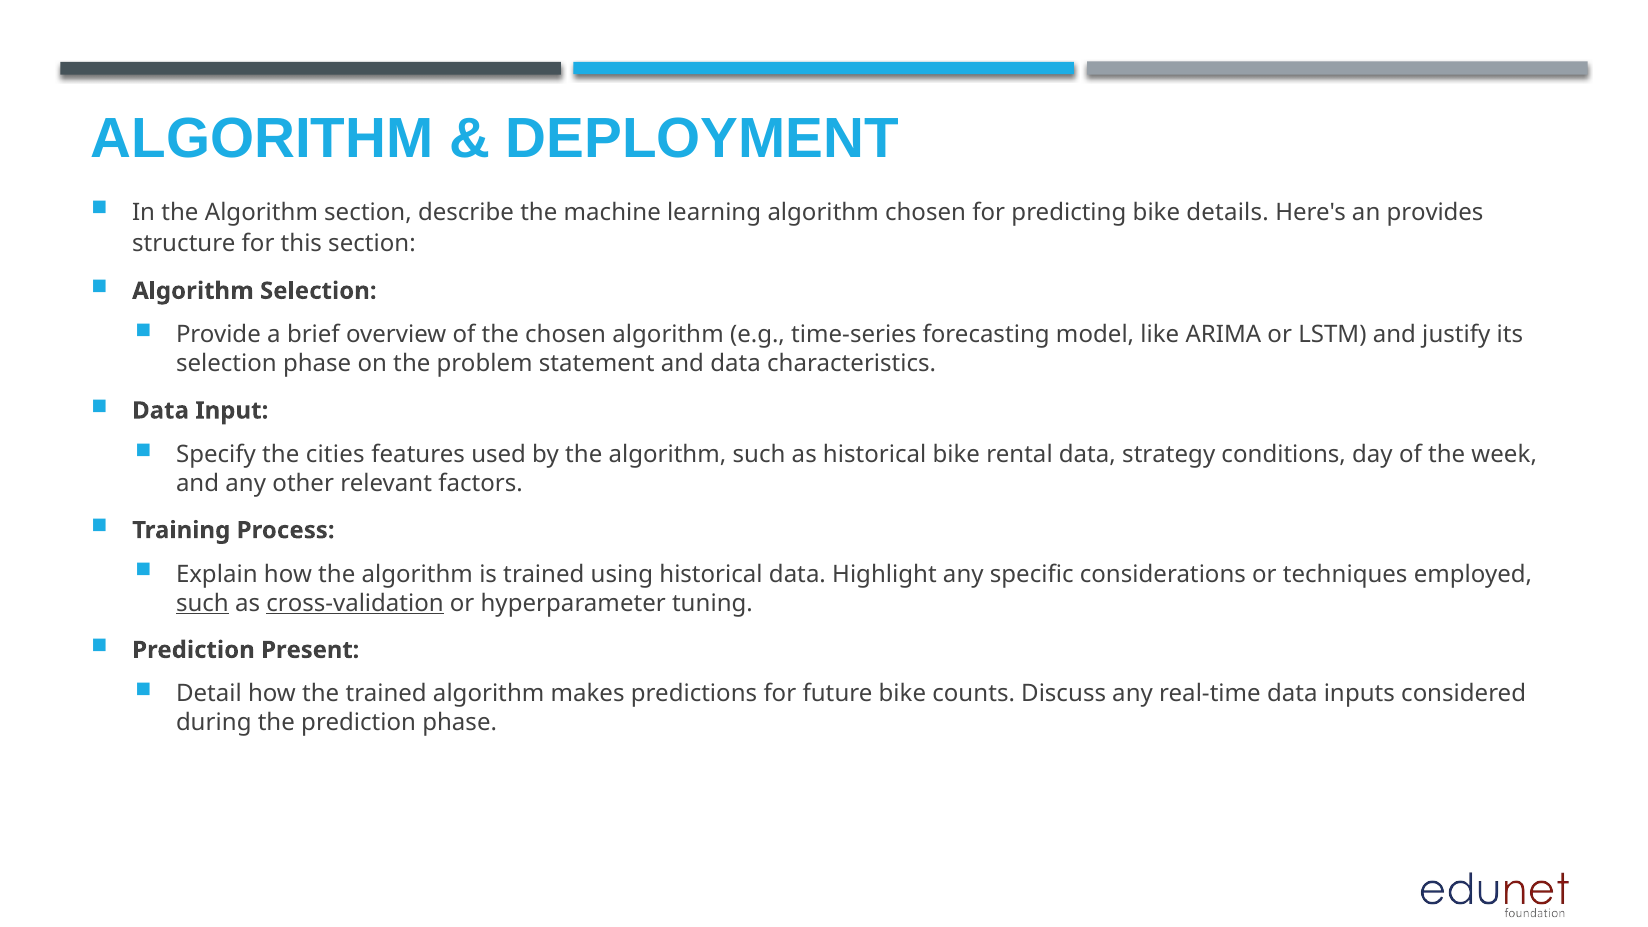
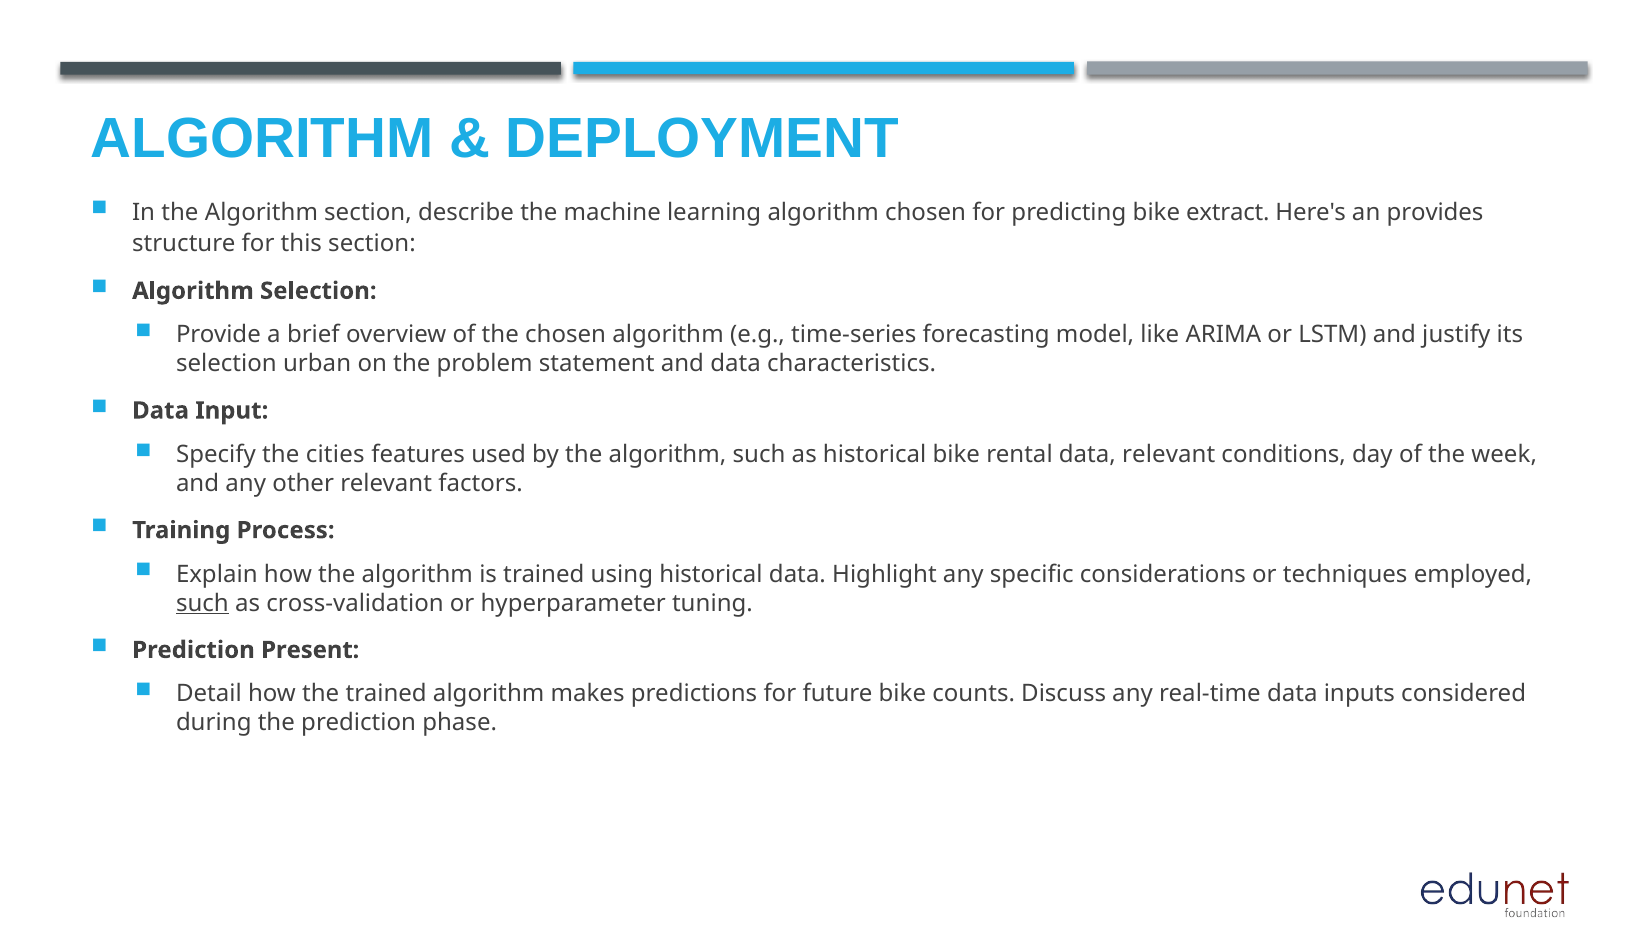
details: details -> extract
selection phase: phase -> urban
data strategy: strategy -> relevant
cross-validation underline: present -> none
